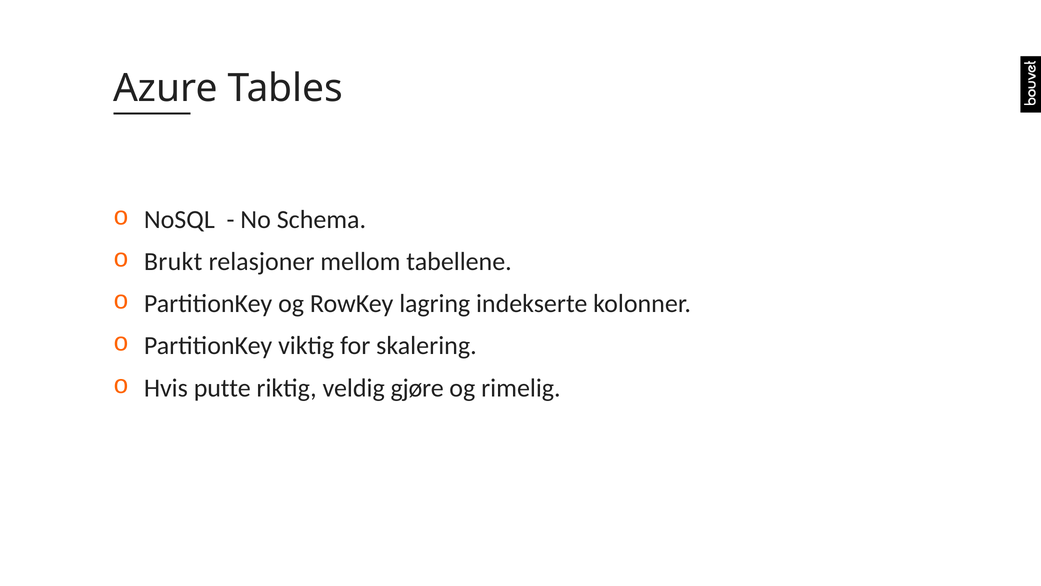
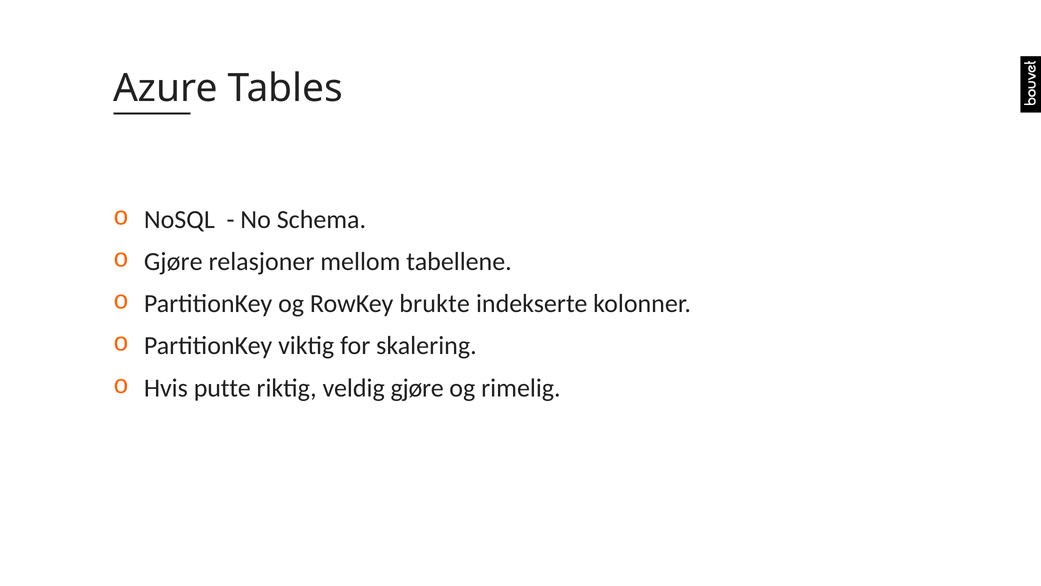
Brukt at (173, 261): Brukt -> Gjøre
lagring: lagring -> brukte
